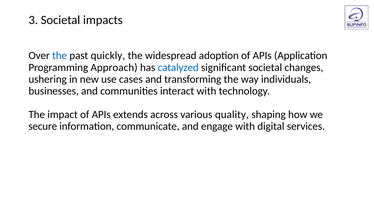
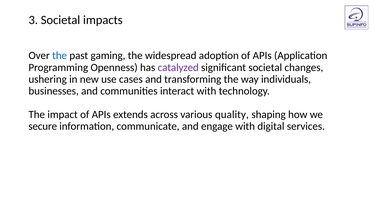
quickly: quickly -> gaming
Approach: Approach -> Openness
catalyzed colour: blue -> purple
